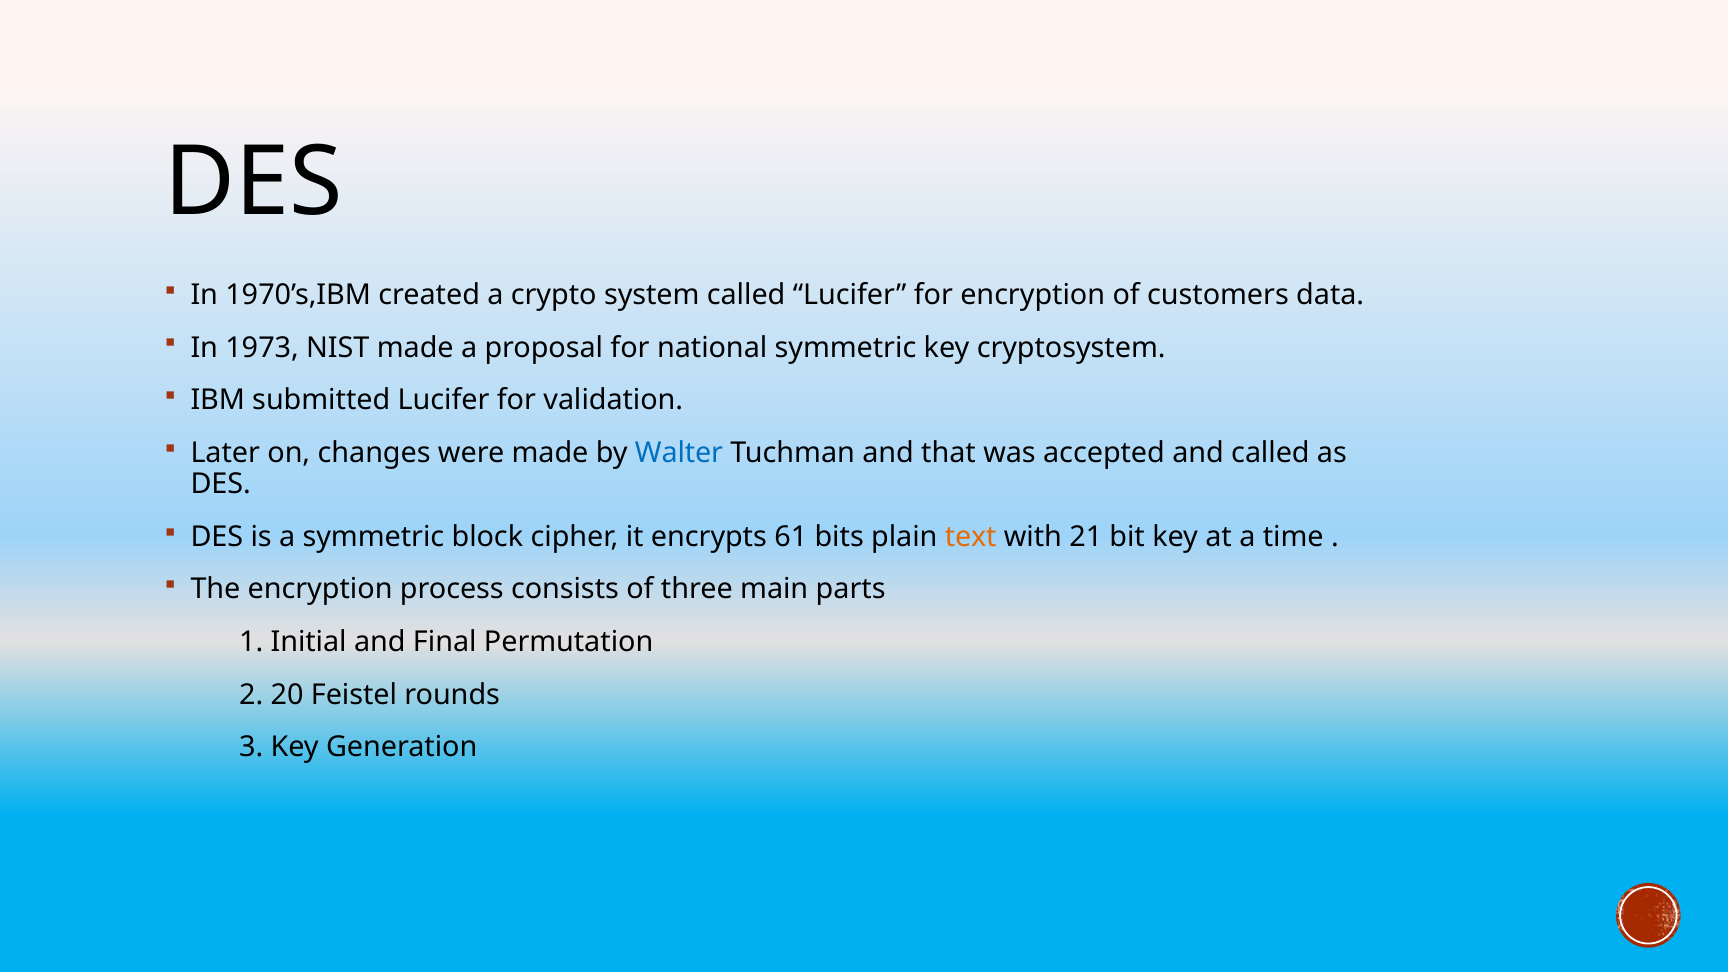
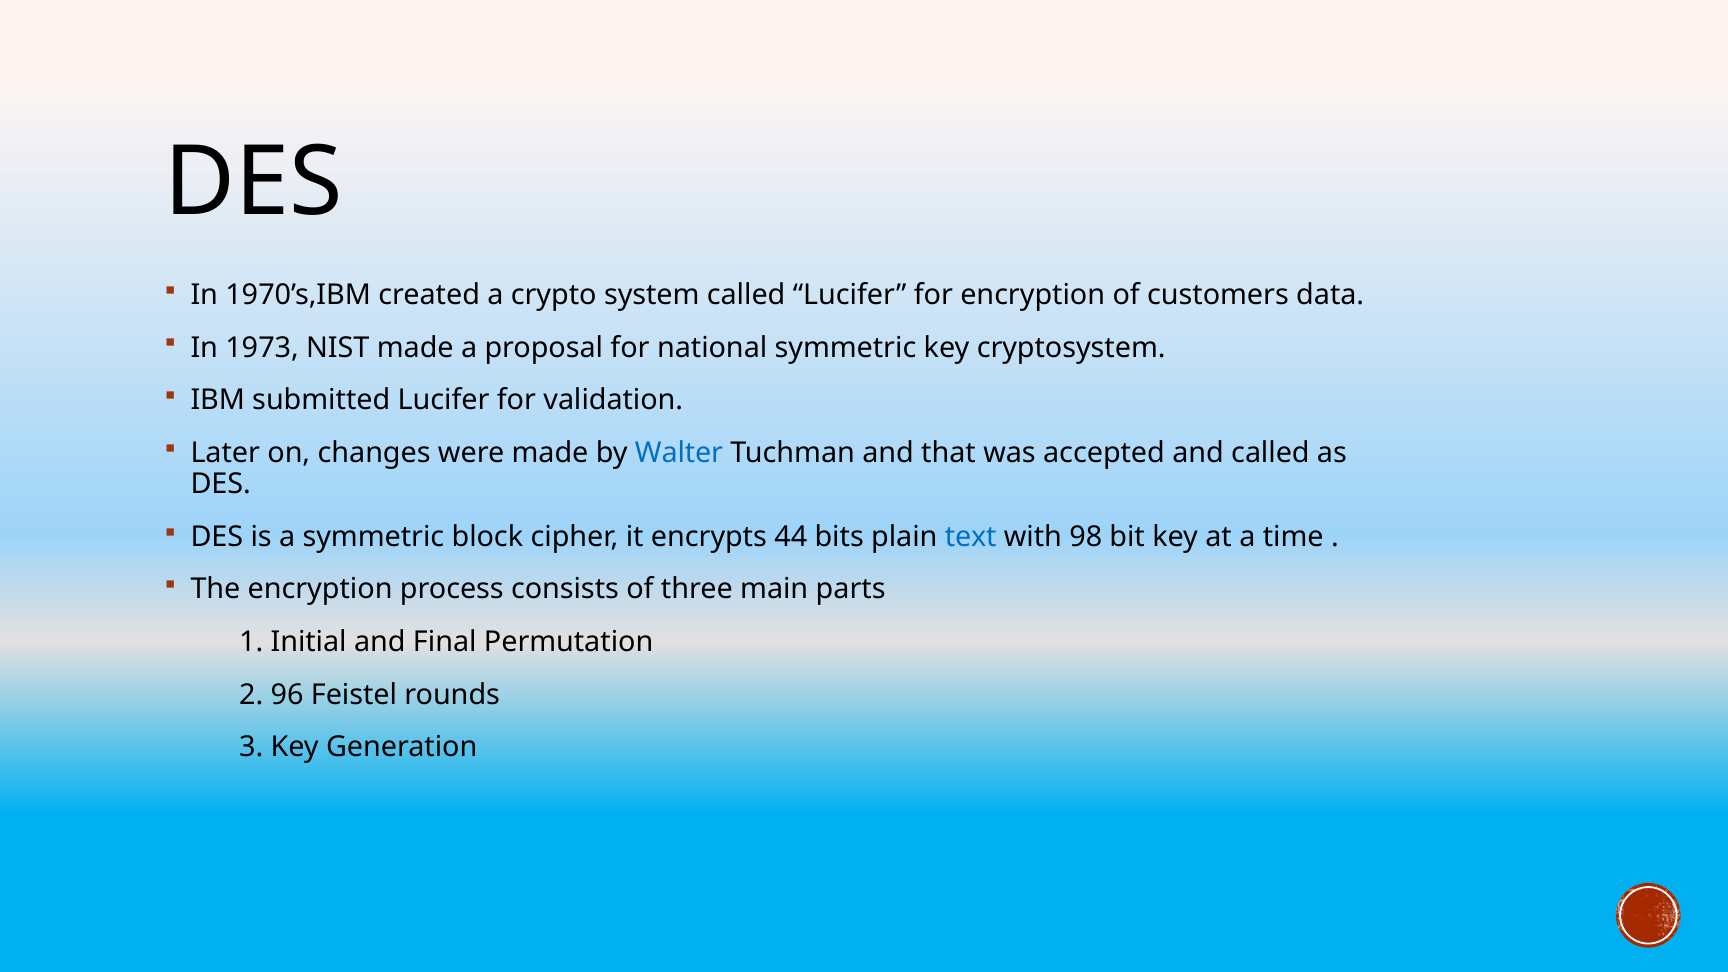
61: 61 -> 44
text colour: orange -> blue
21: 21 -> 98
20: 20 -> 96
